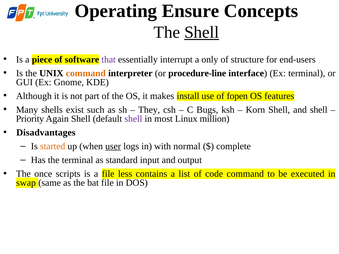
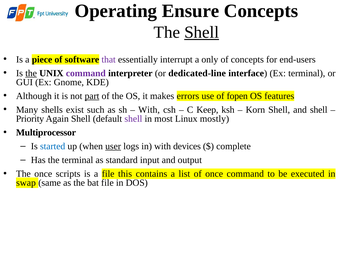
of structure: structure -> concepts
the at (31, 73) underline: none -> present
command at (86, 73) colour: orange -> purple
procedure-line: procedure-line -> dedicated-line
part underline: none -> present
install: install -> errors
They at (149, 110): They -> With
Bugs: Bugs -> Keep
million: million -> mostly
Disadvantages: Disadvantages -> Multiprocessor
started colour: orange -> blue
normal: normal -> devices
less: less -> this
of code: code -> once
